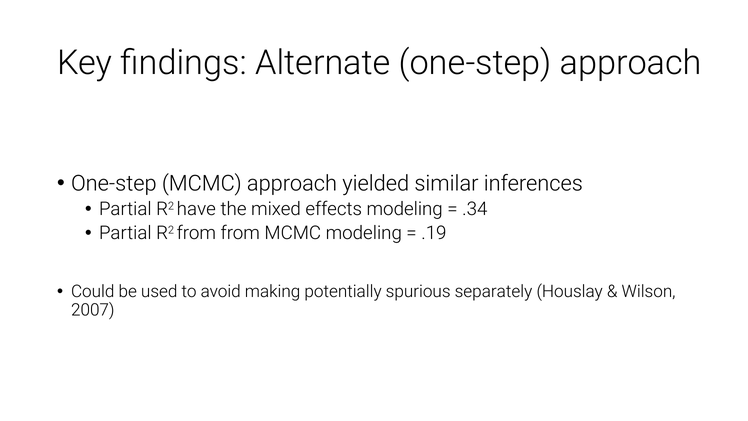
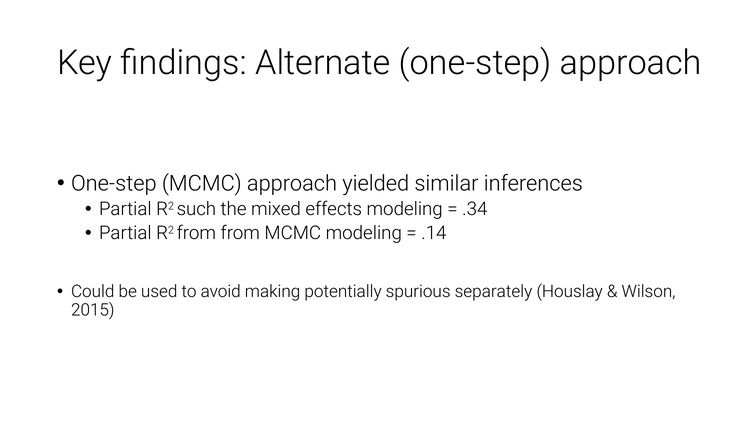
have: have -> such
.19: .19 -> .14
2007: 2007 -> 2015
